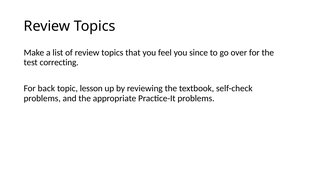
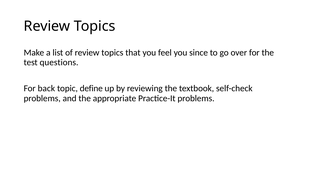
correcting: correcting -> questions
lesson: lesson -> define
